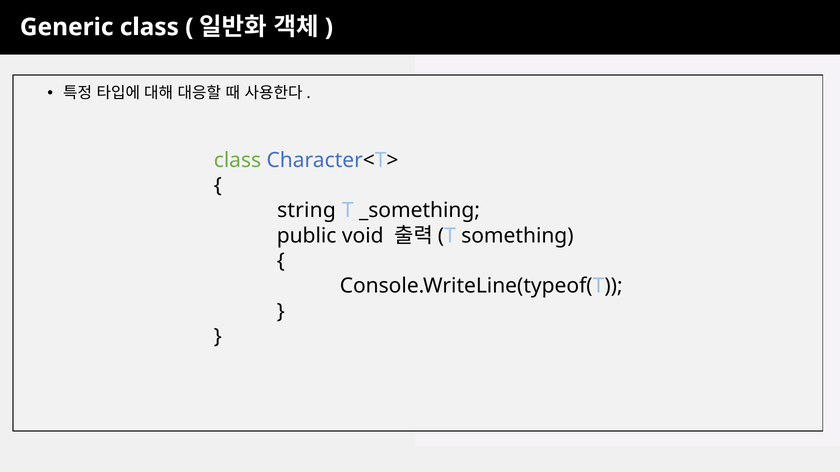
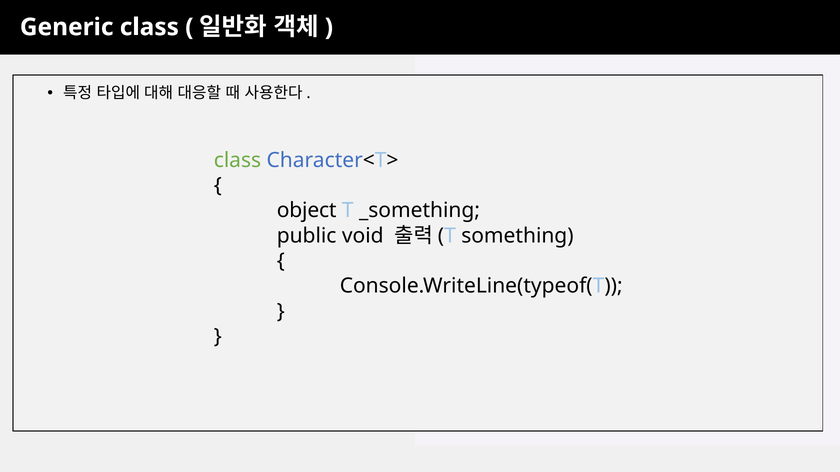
string: string -> object
